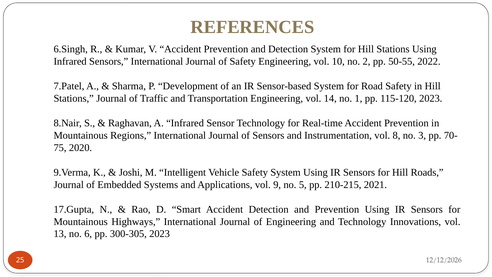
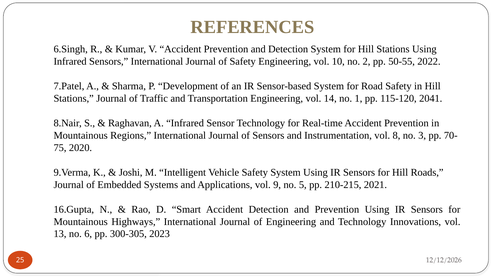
115-120 2023: 2023 -> 2041
17.Gupta: 17.Gupta -> 16.Gupta
